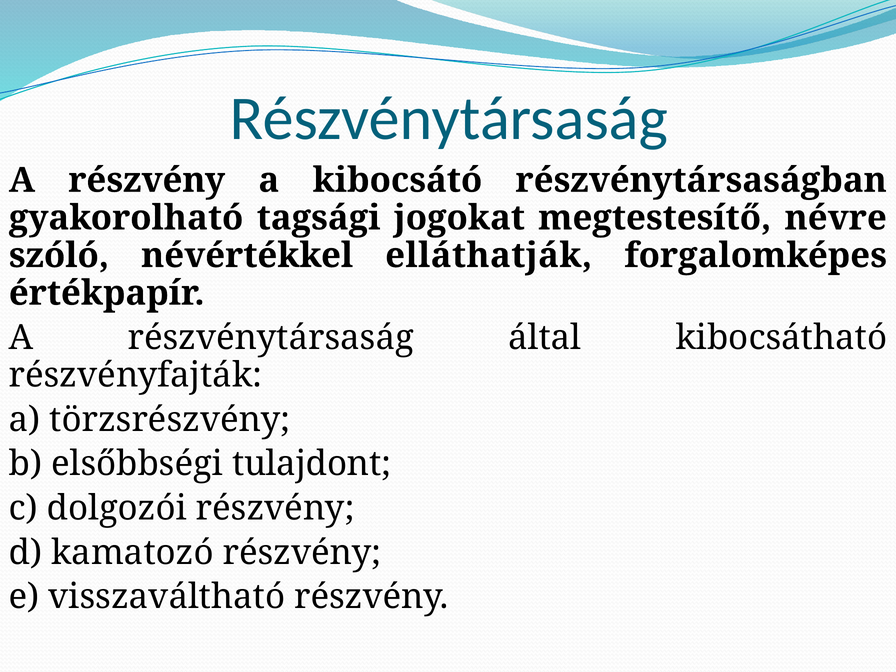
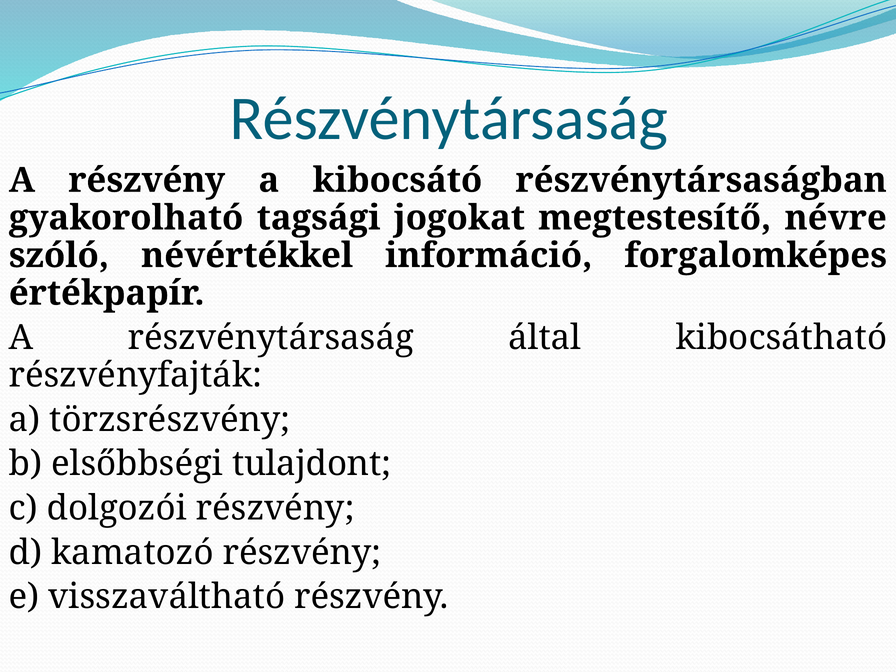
elláthatják: elláthatják -> információ
